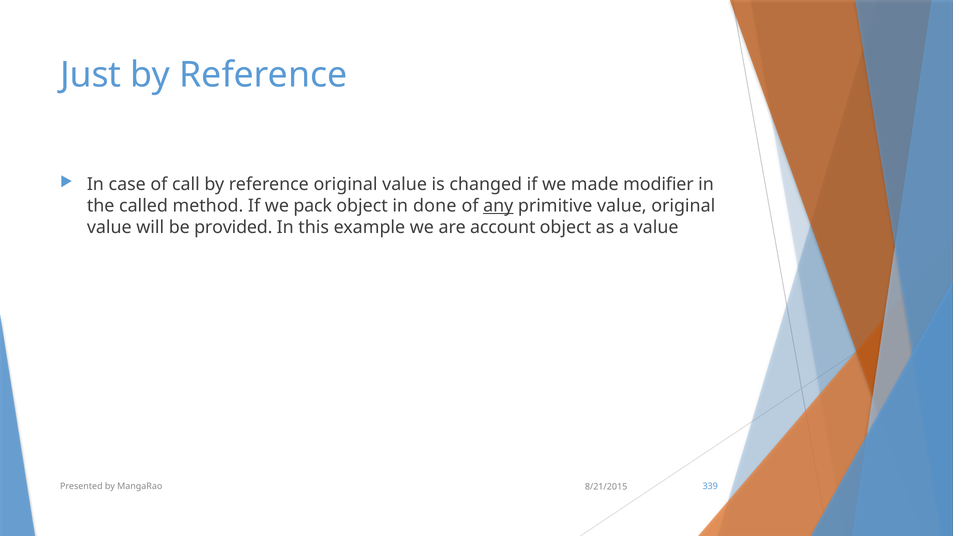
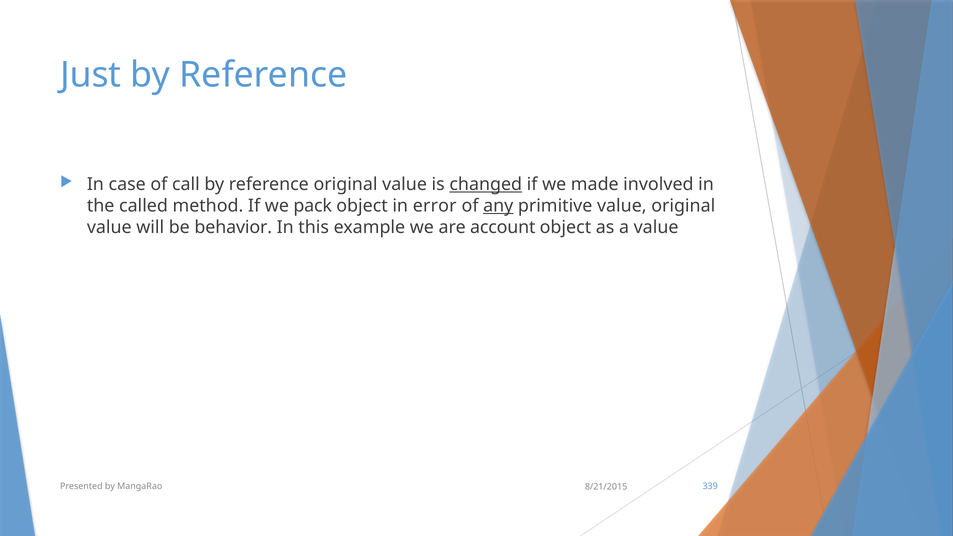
changed underline: none -> present
modifier: modifier -> involved
done: done -> error
provided: provided -> behavior
